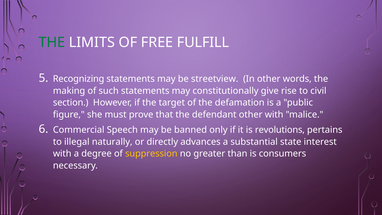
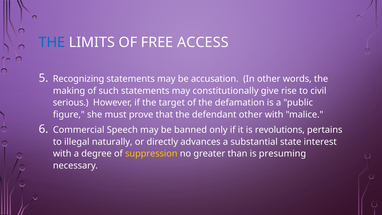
THE at (52, 42) colour: green -> blue
FULFILL: FULFILL -> ACCESS
streetview: streetview -> accusation
section: section -> serious
consumers: consumers -> presuming
